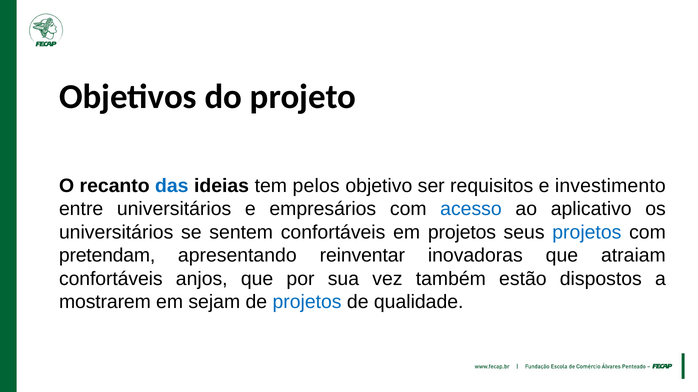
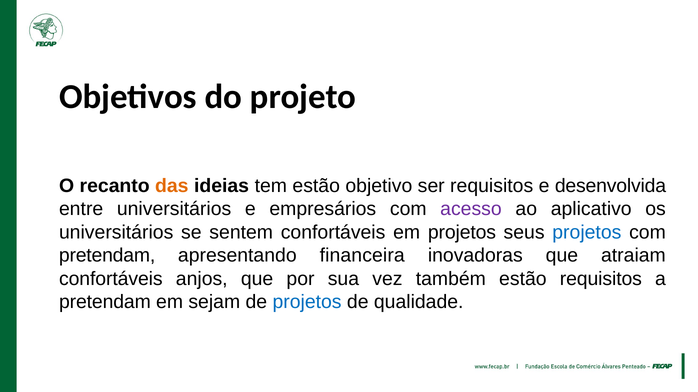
das colour: blue -> orange
tem pelos: pelos -> estão
investimento: investimento -> desenvolvida
acesso colour: blue -> purple
reinventar: reinventar -> financeira
estão dispostos: dispostos -> requisitos
mostrarem at (105, 302): mostrarem -> pretendam
